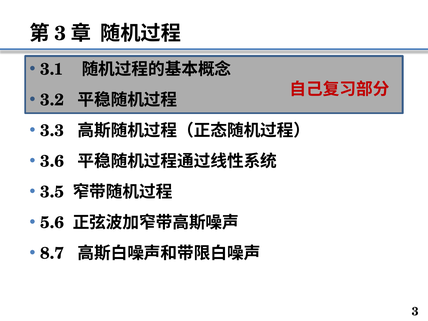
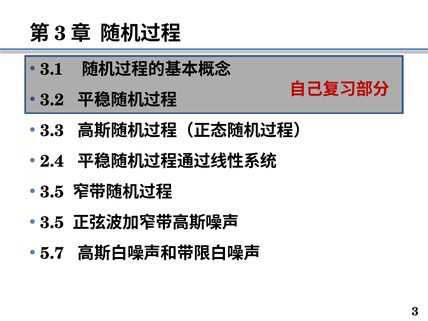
3.6: 3.6 -> 2.4
5.6 at (52, 223): 5.6 -> 3.5
8.7: 8.7 -> 5.7
